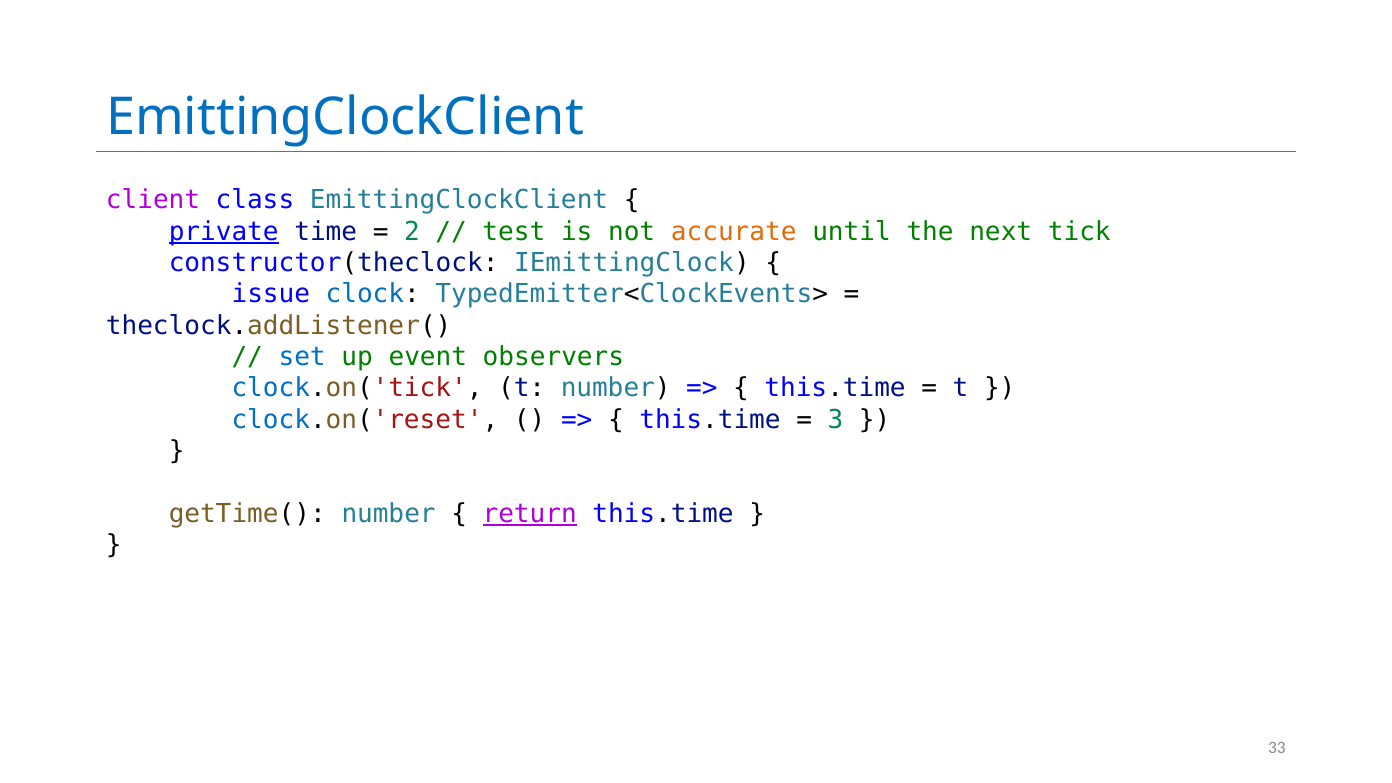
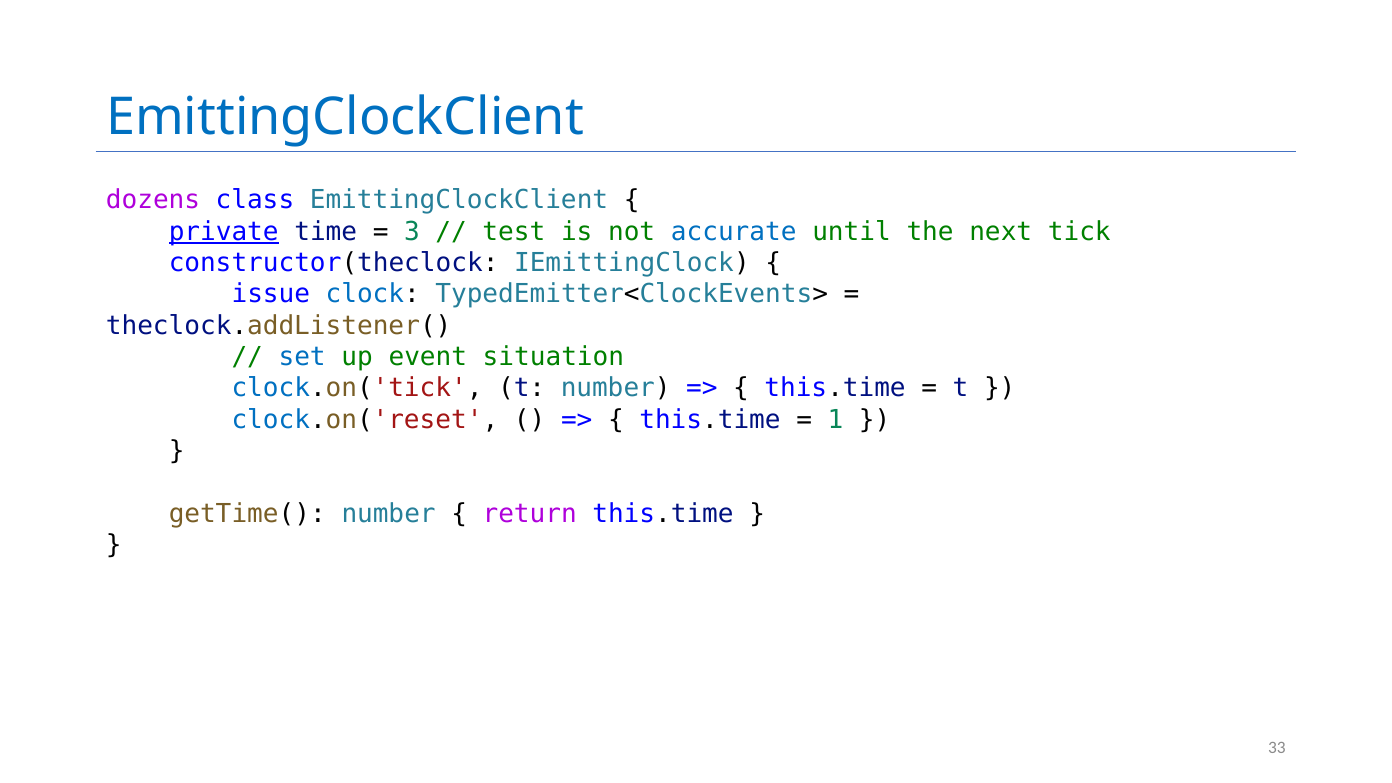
client: client -> dozens
2: 2 -> 3
accurate colour: orange -> blue
observers: observers -> situation
3: 3 -> 1
return underline: present -> none
